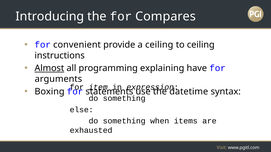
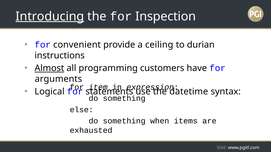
Introducing underline: none -> present
Compares: Compares -> Inspection
to ceiling: ceiling -> durian
explaining: explaining -> customers
Boxing: Boxing -> Logical
